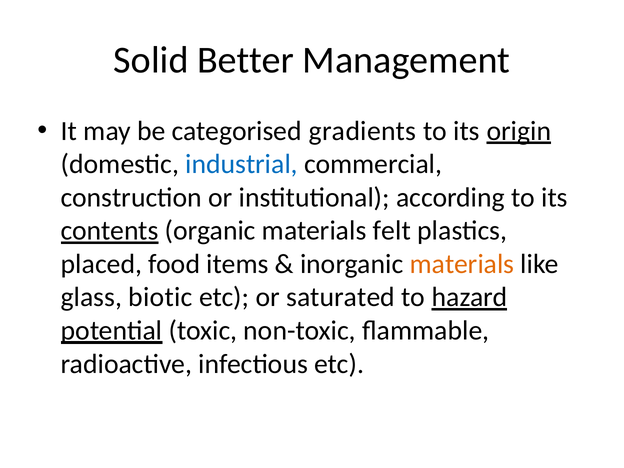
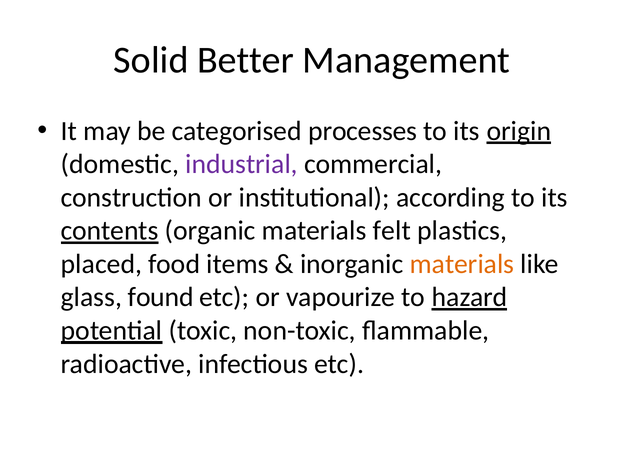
gradients: gradients -> processes
industrial colour: blue -> purple
biotic: biotic -> found
saturated: saturated -> vapourize
